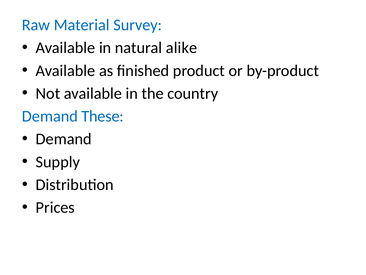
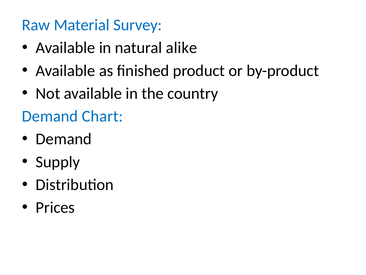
These: These -> Chart
